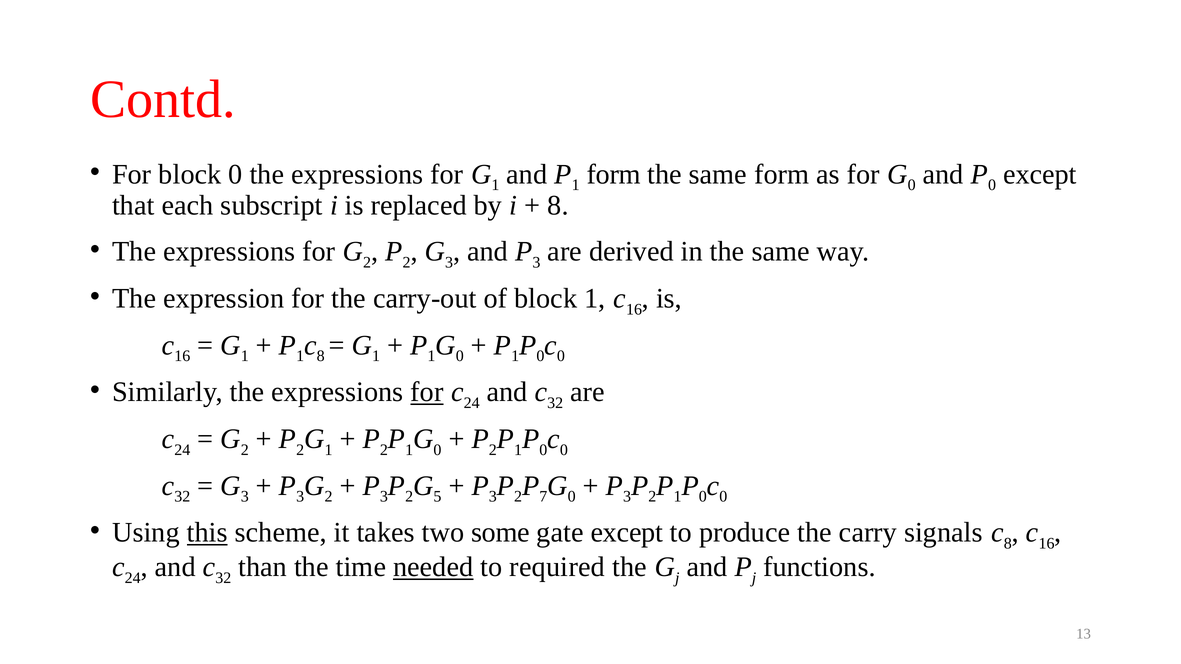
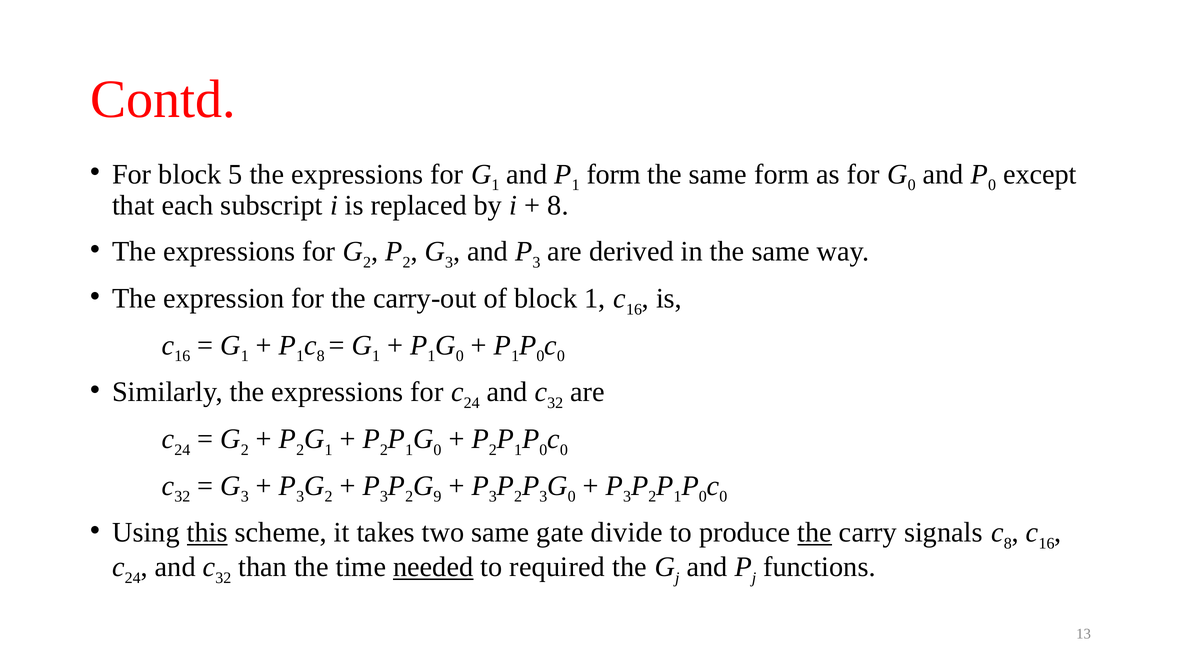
block 0: 0 -> 5
for at (427, 392) underline: present -> none
5: 5 -> 9
7 at (543, 497): 7 -> 3
two some: some -> same
gate except: except -> divide
the at (815, 533) underline: none -> present
